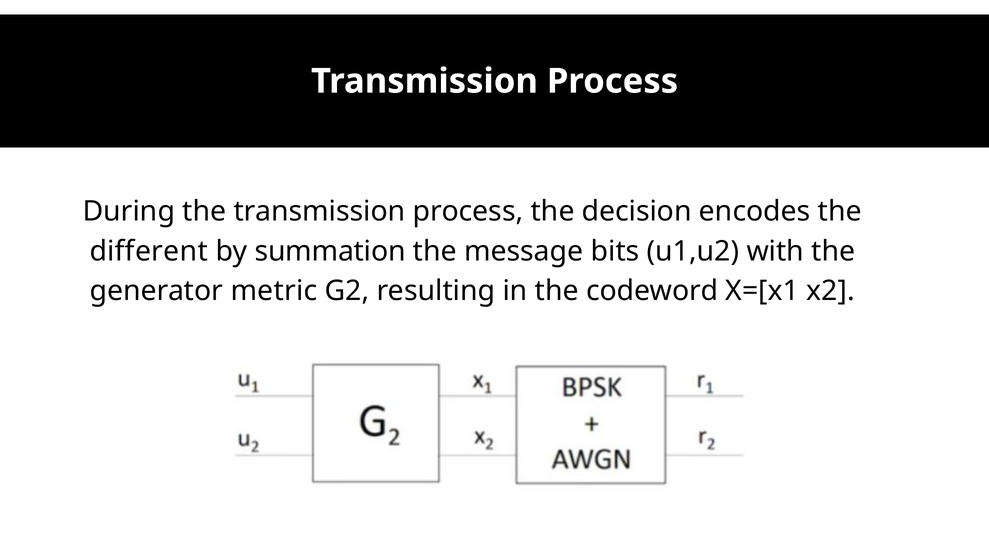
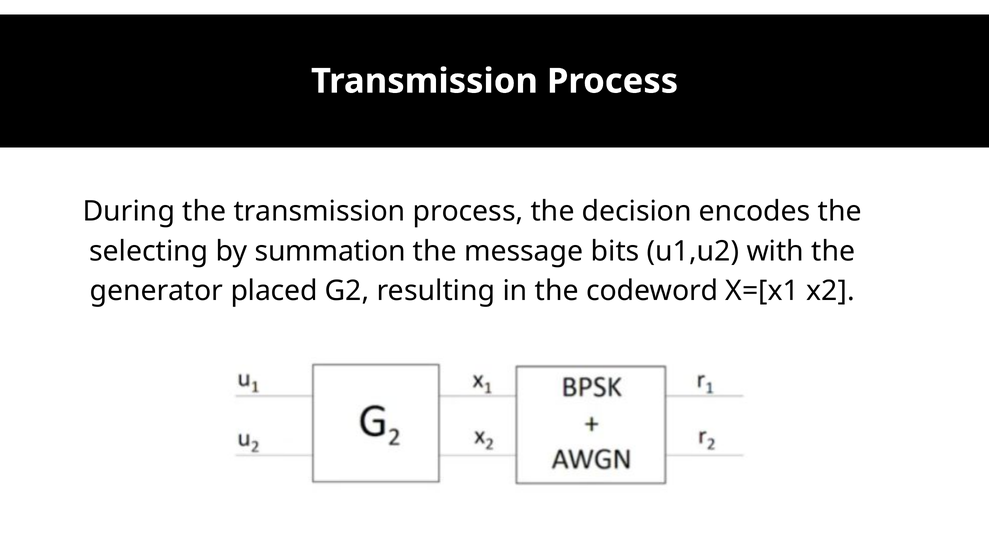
different: different -> selecting
metric: metric -> placed
